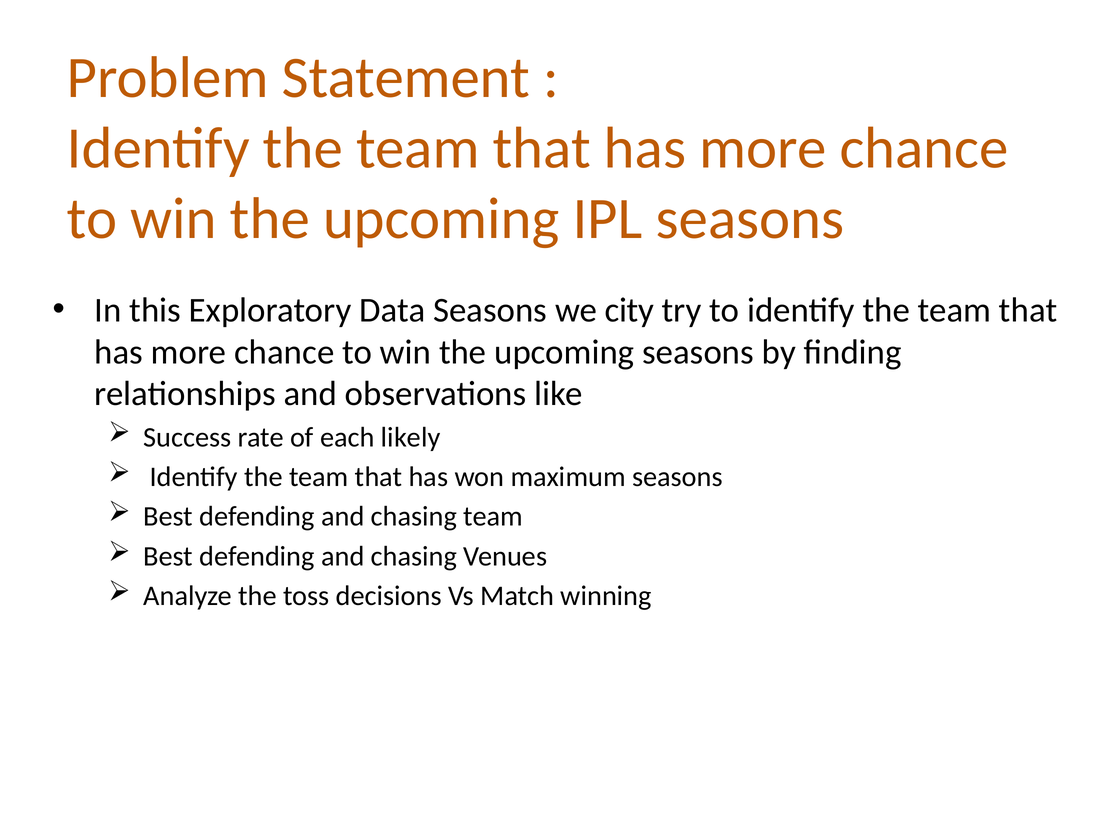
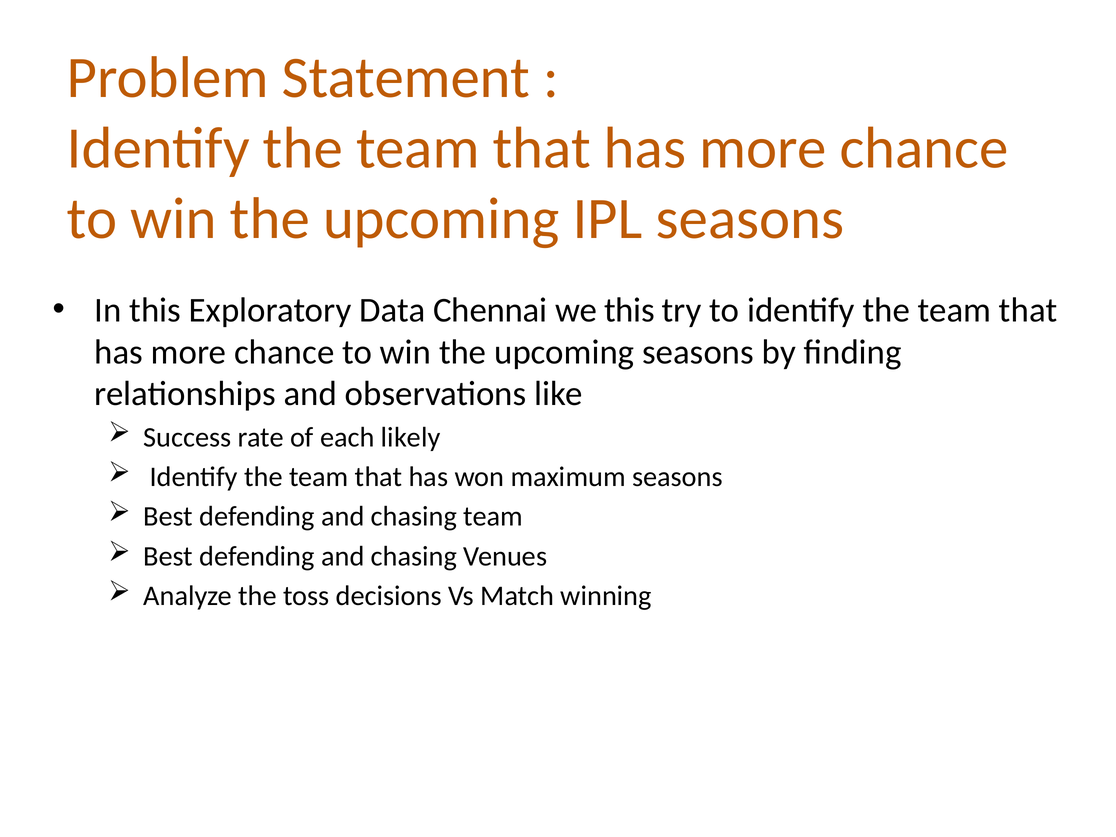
Data Seasons: Seasons -> Chennai
we city: city -> this
